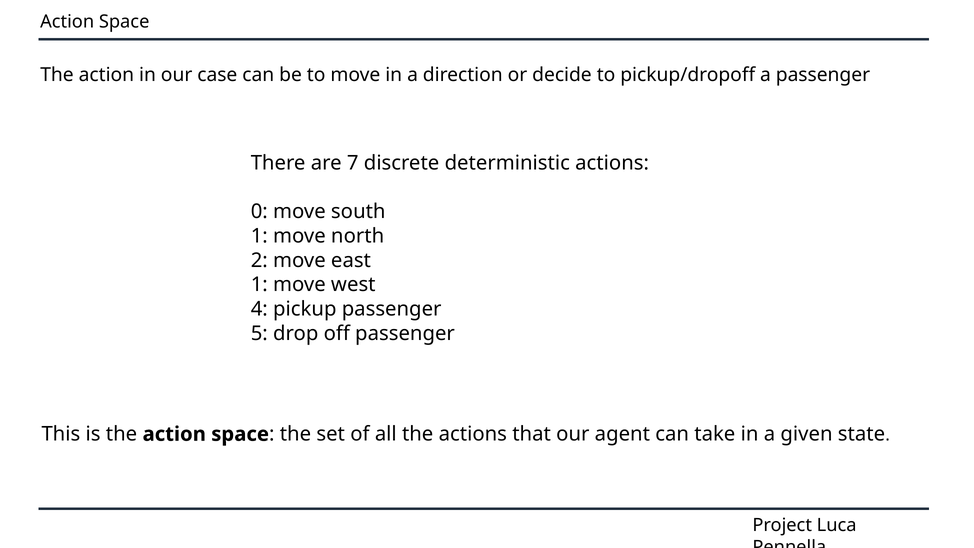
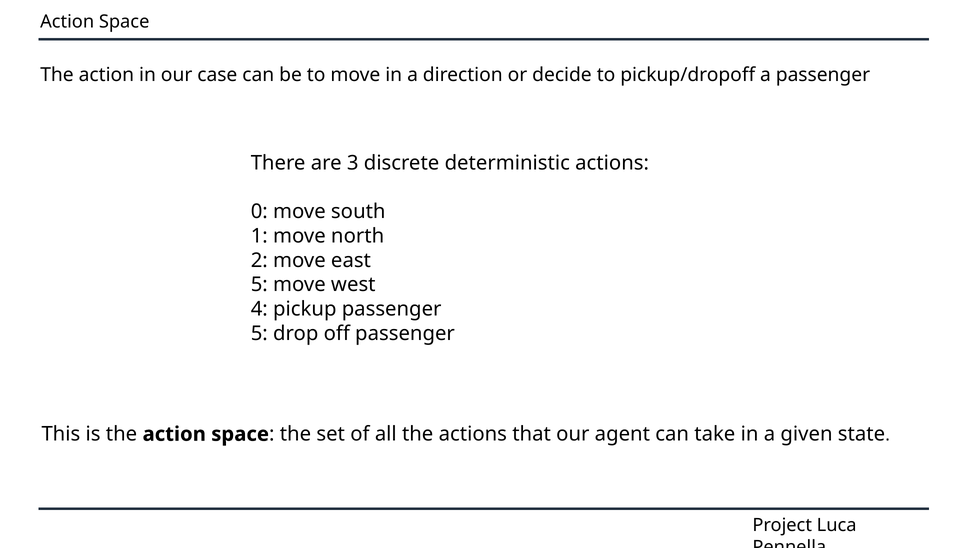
7: 7 -> 3
1 at (259, 285): 1 -> 5
